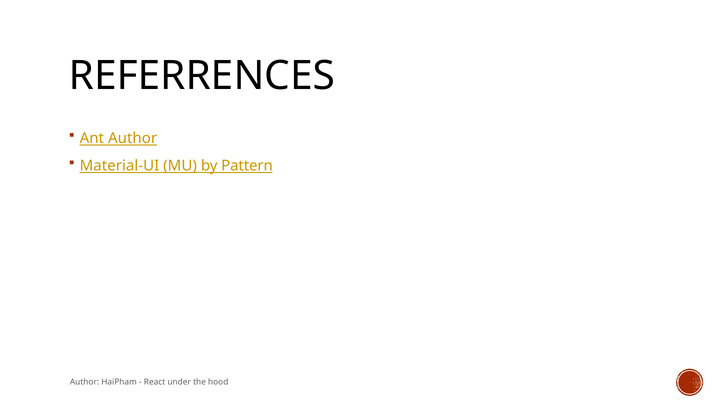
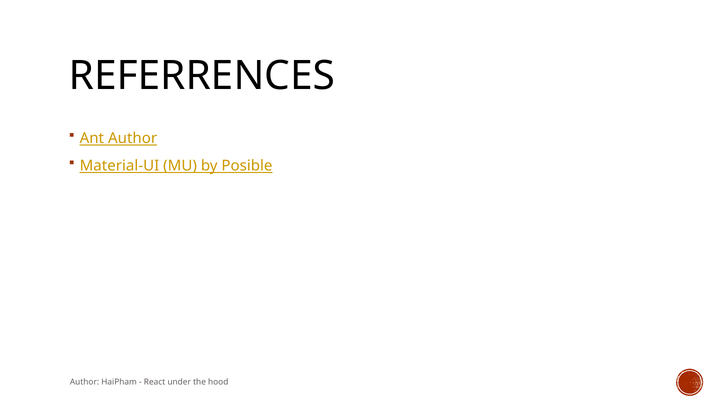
Pattern: Pattern -> Posible
